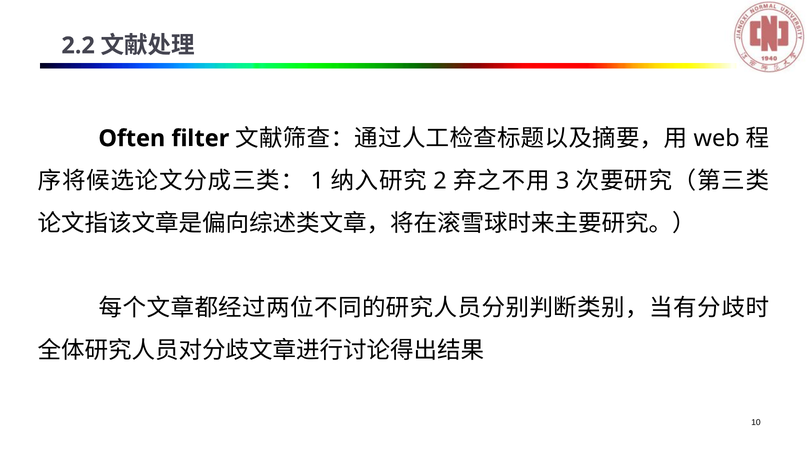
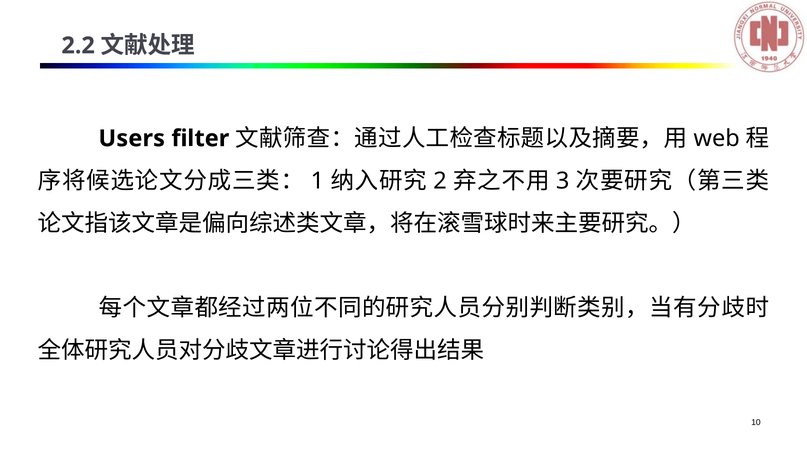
Often: Often -> Users
